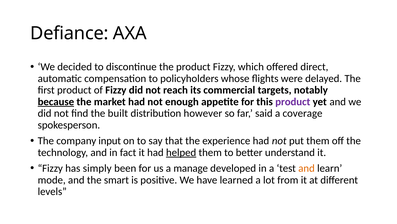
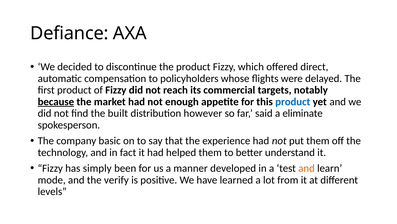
product at (293, 101) colour: purple -> blue
coverage: coverage -> eliminate
input: input -> basic
helped underline: present -> none
manage: manage -> manner
smart: smart -> verify
